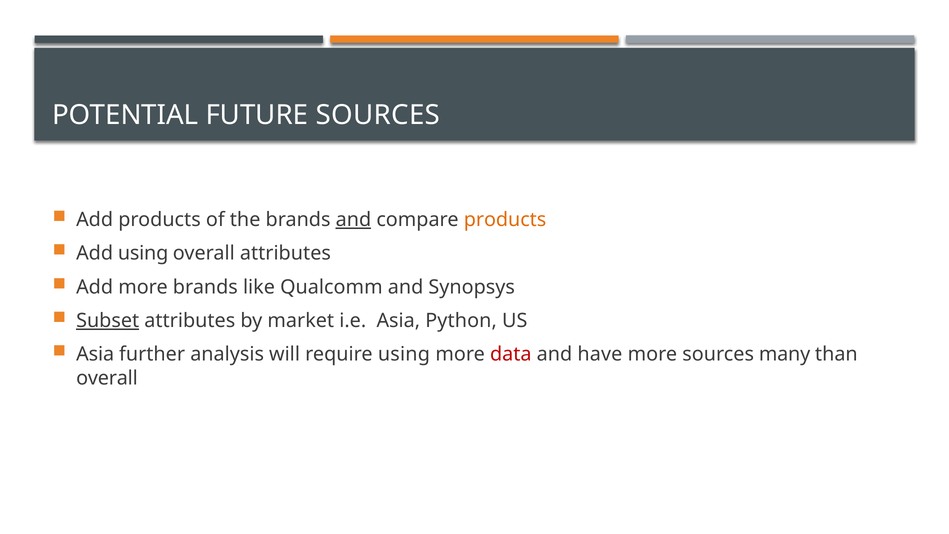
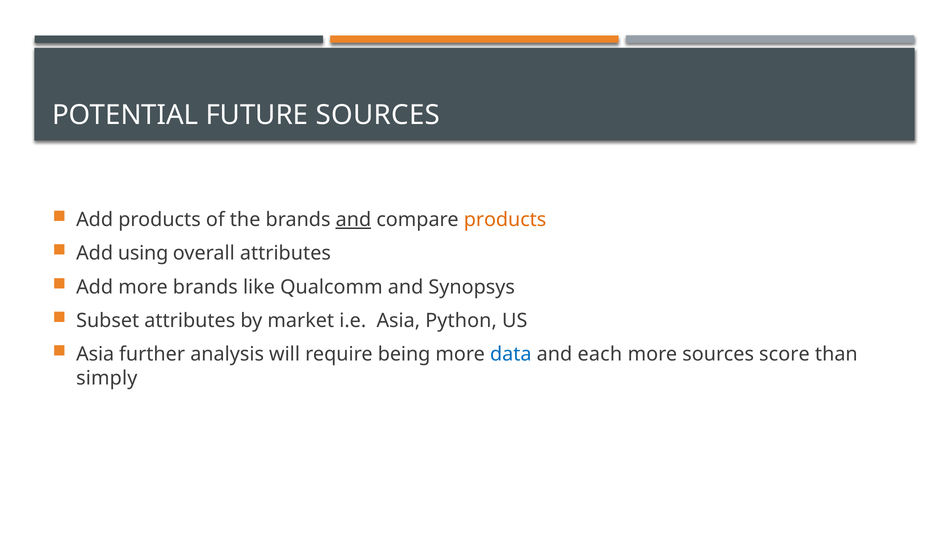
Subset underline: present -> none
require using: using -> being
data colour: red -> blue
have: have -> each
many: many -> score
overall at (107, 378): overall -> simply
